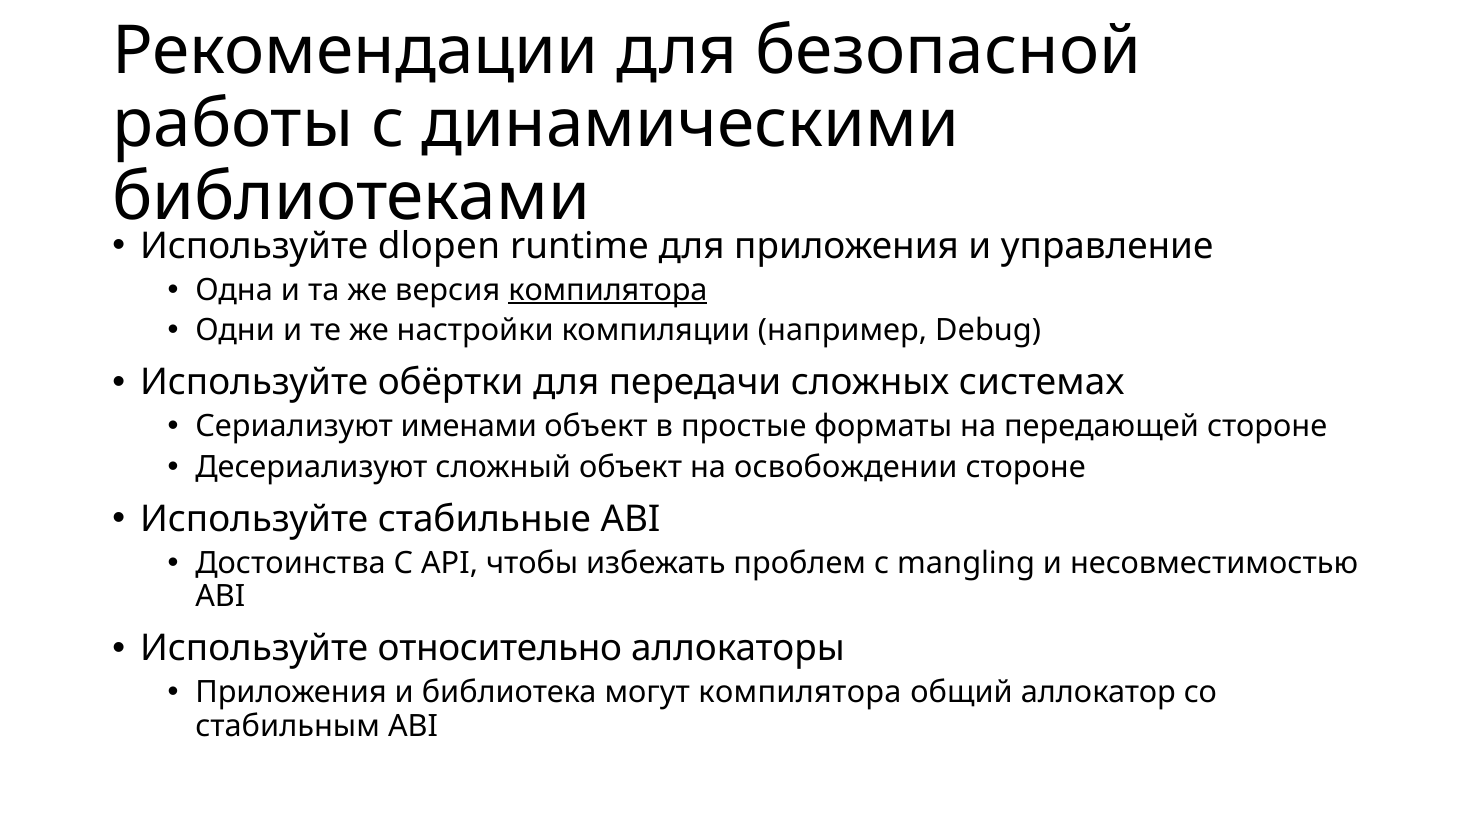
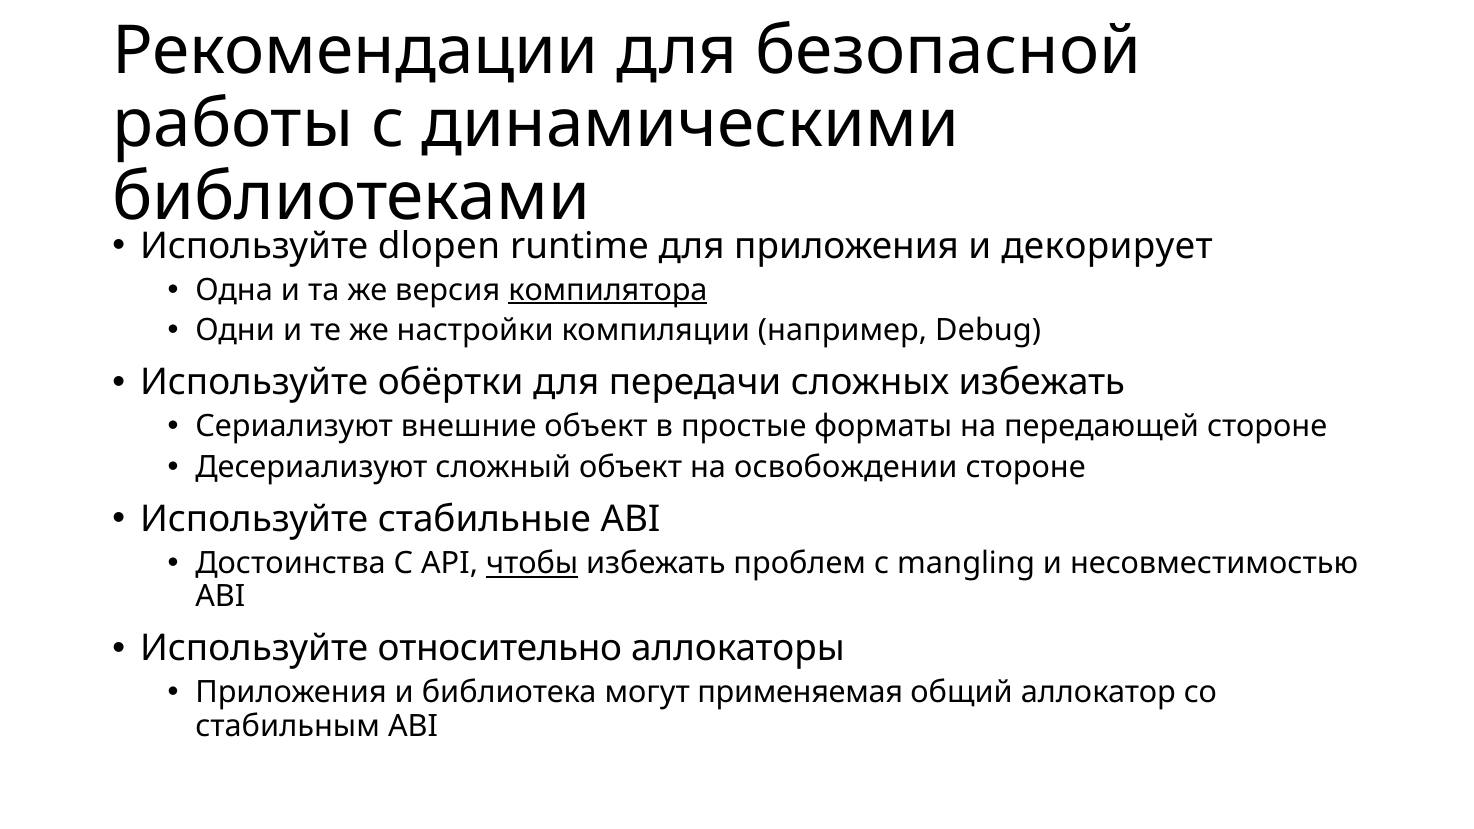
управление: управление -> декорирует
сложных системах: системах -> избежать
именами: именами -> внешние
чтобы underline: none -> present
могут компилятора: компилятора -> применяемая
